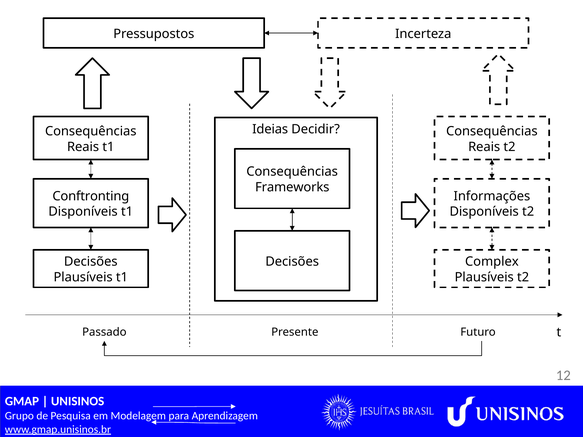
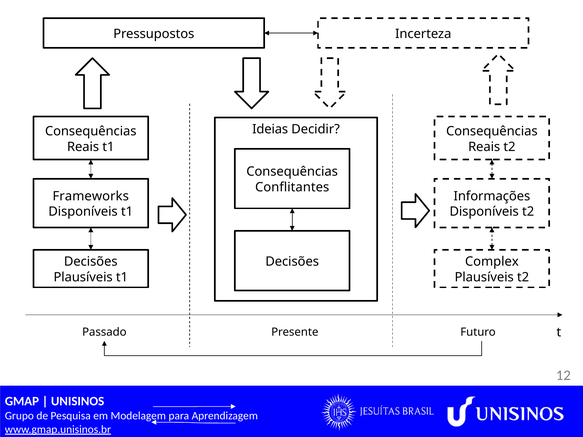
Frameworks: Frameworks -> Conflitantes
Conftronting: Conftronting -> Frameworks
